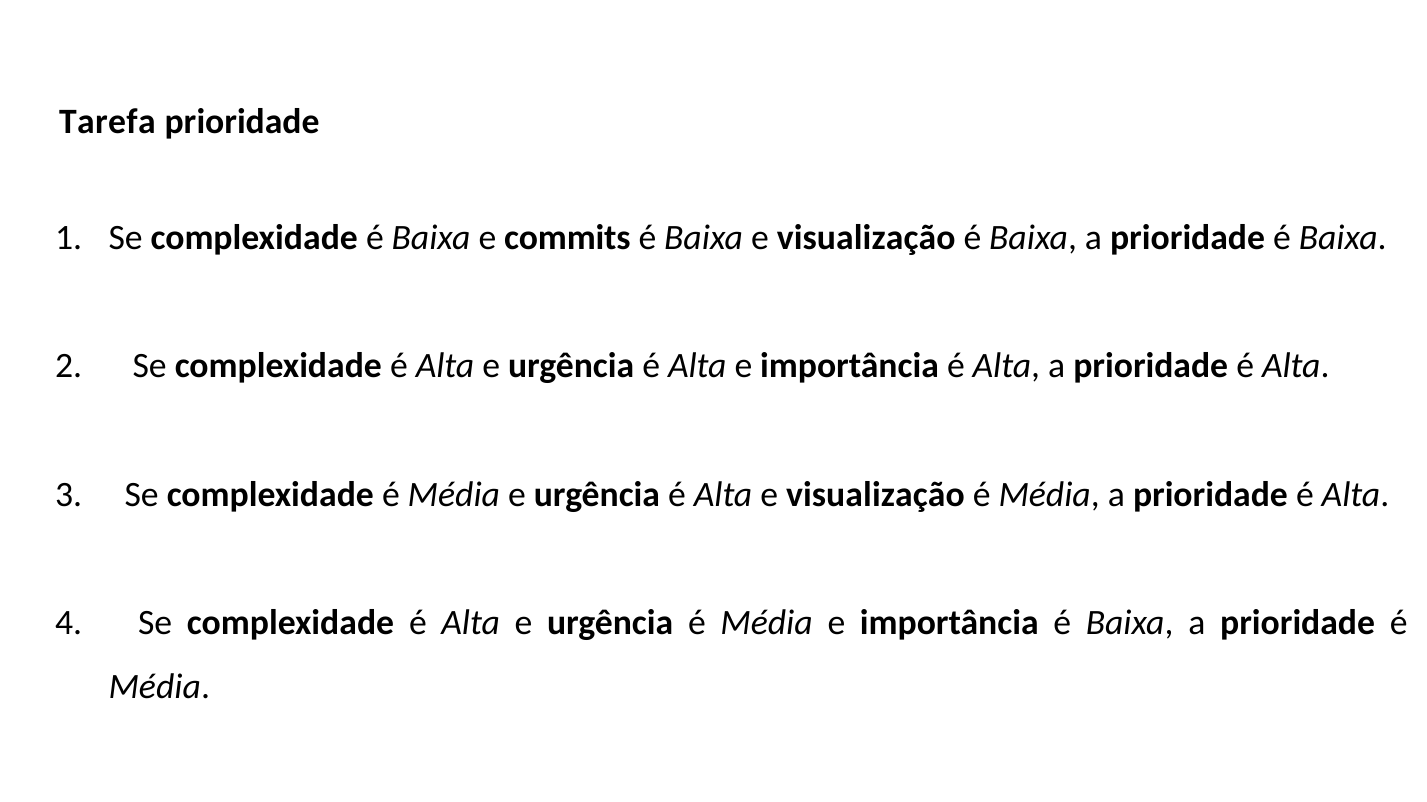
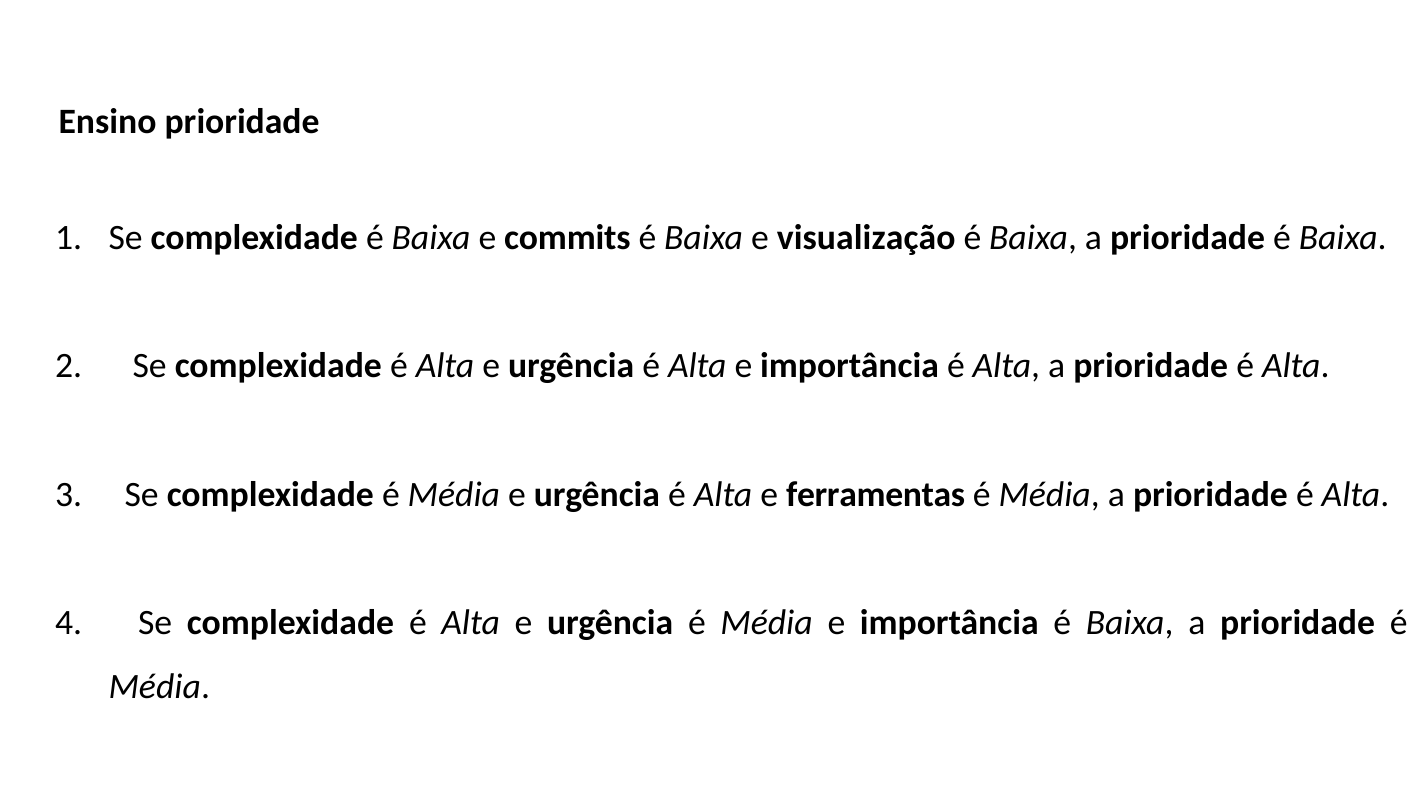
Tarefa: Tarefa -> Ensino
Alta e visualização: visualização -> ferramentas
